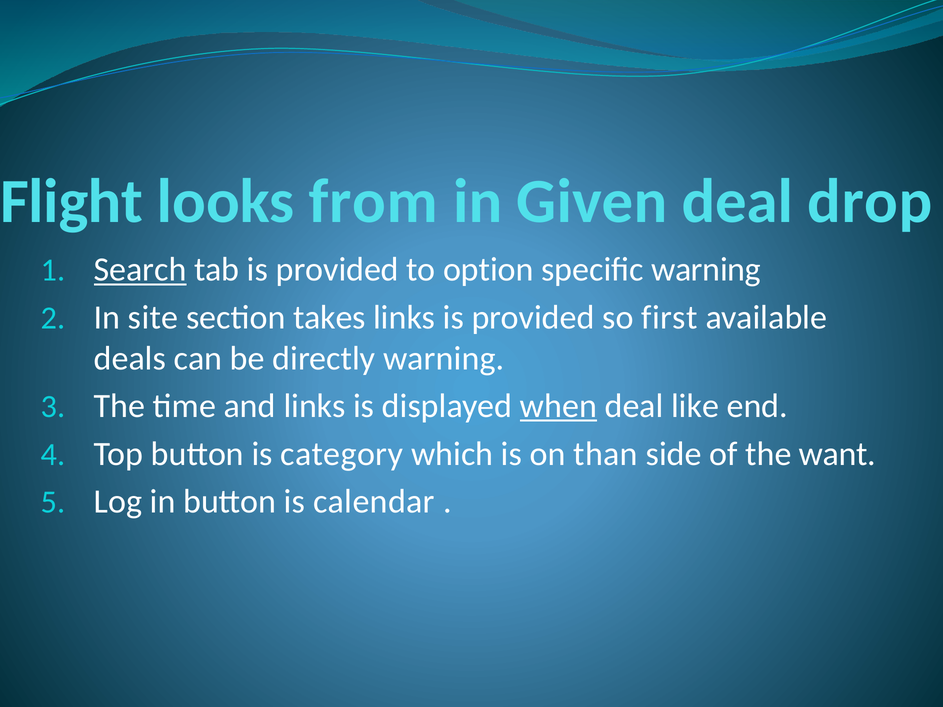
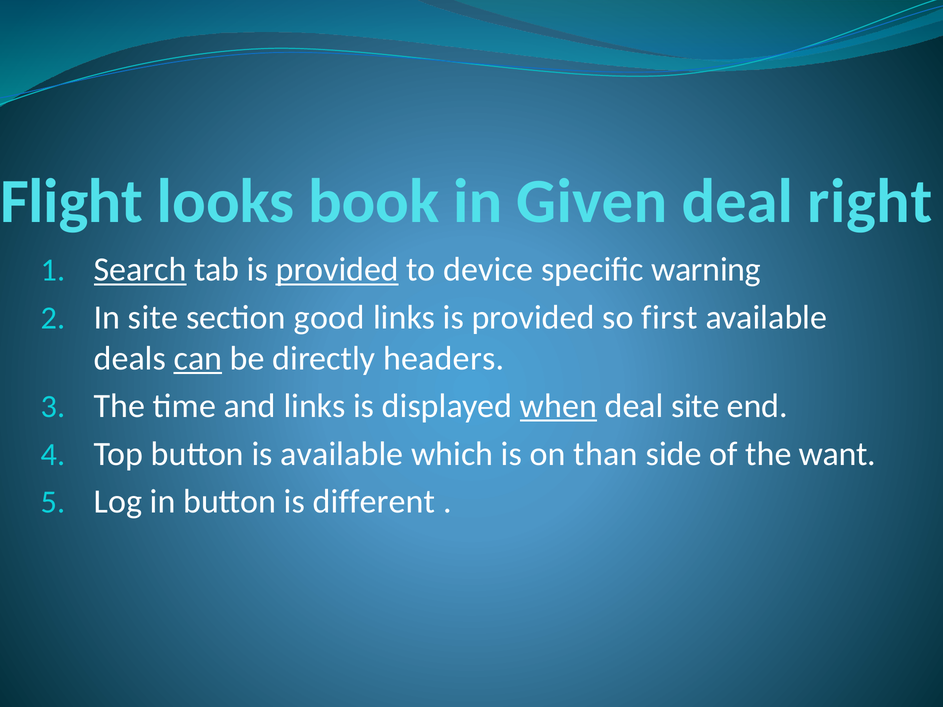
from: from -> book
drop: drop -> right
provided at (337, 270) underline: none -> present
option: option -> device
takes: takes -> good
can underline: none -> present
directly warning: warning -> headers
deal like: like -> site
is category: category -> available
calendar: calendar -> different
